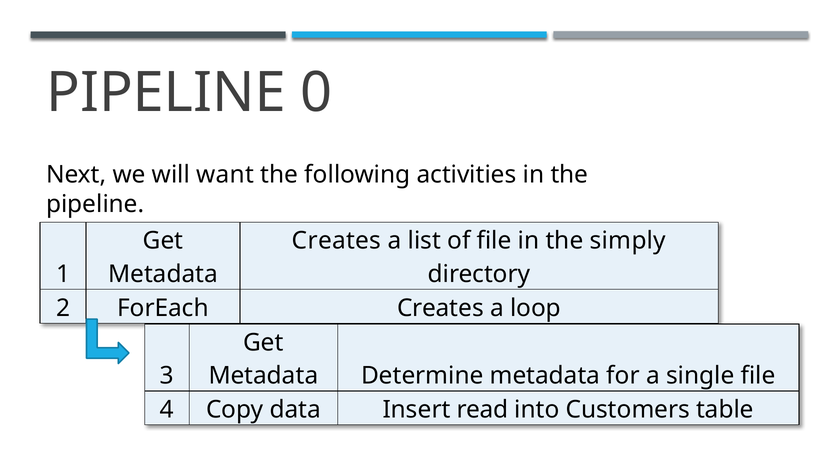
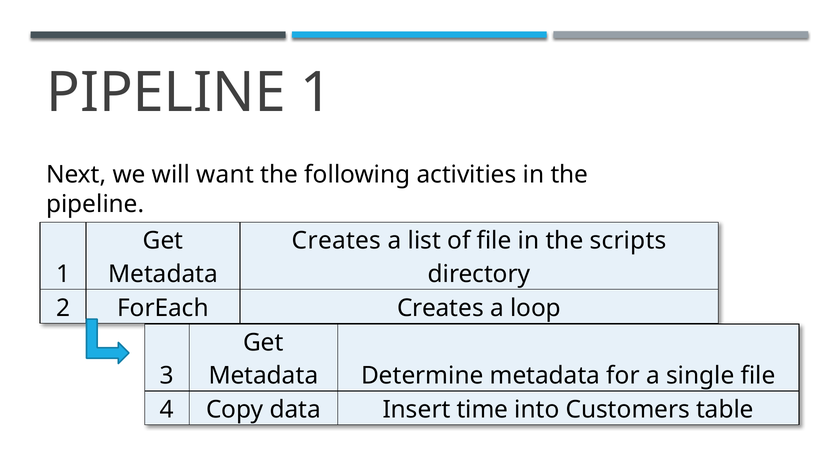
PIPELINE 0: 0 -> 1
simply: simply -> scripts
read: read -> time
